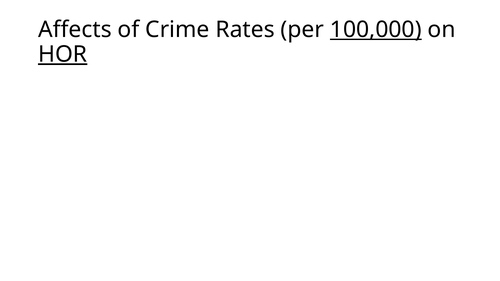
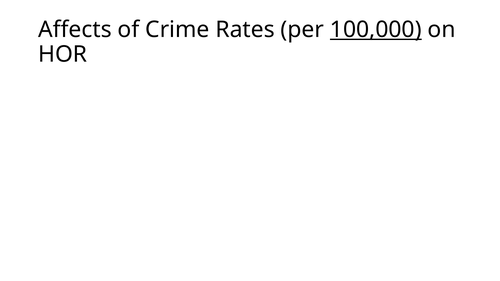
HOR underline: present -> none
